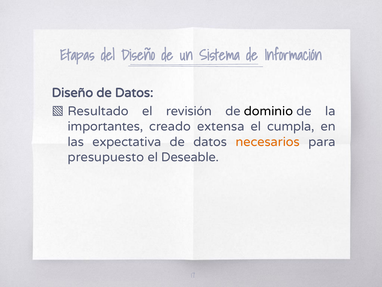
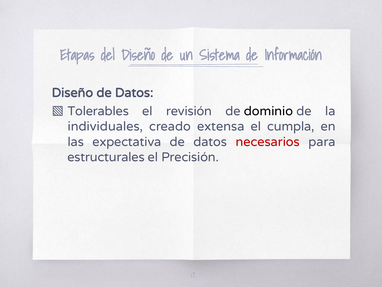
Resultado: Resultado -> Tolerables
importantes: importantes -> individuales
necesarios colour: orange -> red
presupuesto: presupuesto -> estructurales
Deseable: Deseable -> Precisión
